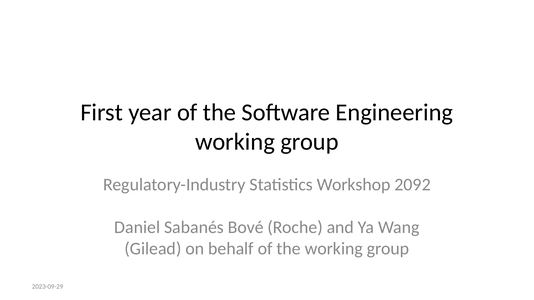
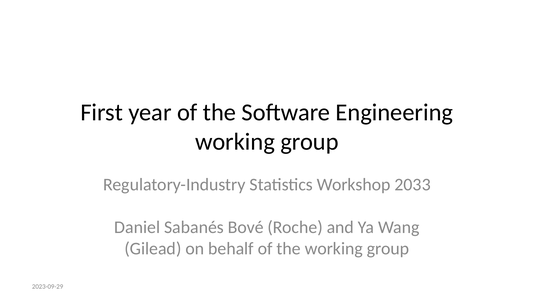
2092: 2092 -> 2033
